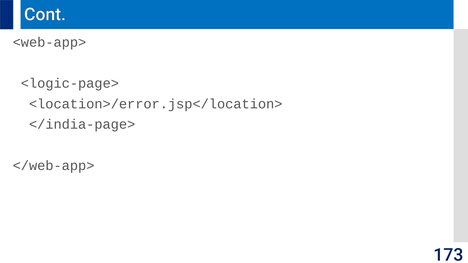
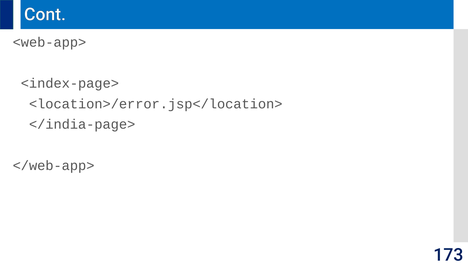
<logic-page>: <logic-page> -> <index-page>
